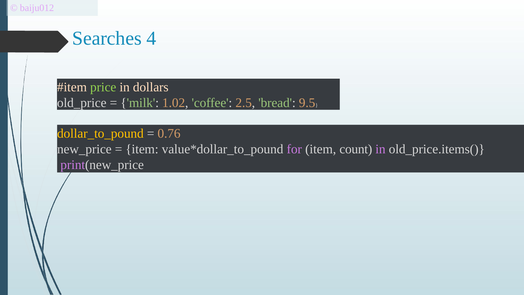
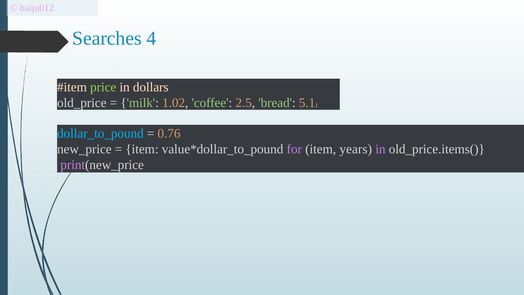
9.5: 9.5 -> 5.1
dollar_to_pound colour: yellow -> light blue
count: count -> years
